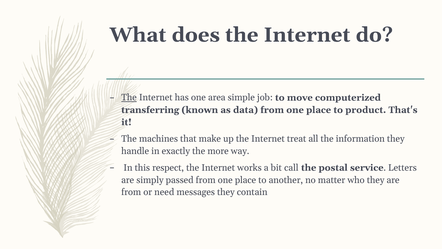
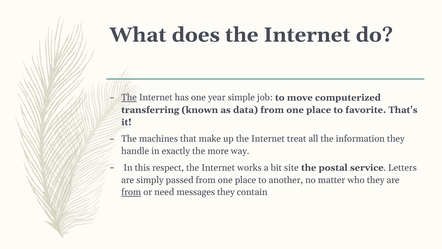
area: area -> year
product: product -> favorite
call: call -> site
from at (131, 192) underline: none -> present
